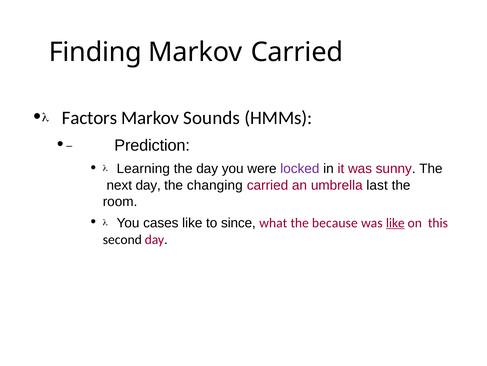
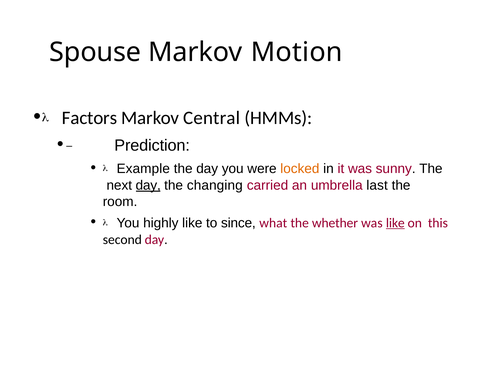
Finding: Finding -> Spouse
Markov Carried: Carried -> Motion
Sounds: Sounds -> Central
Learning: Learning -> Example
locked colour: purple -> orange
day at (148, 185) underline: none -> present
cases: cases -> highly
because: because -> whether
